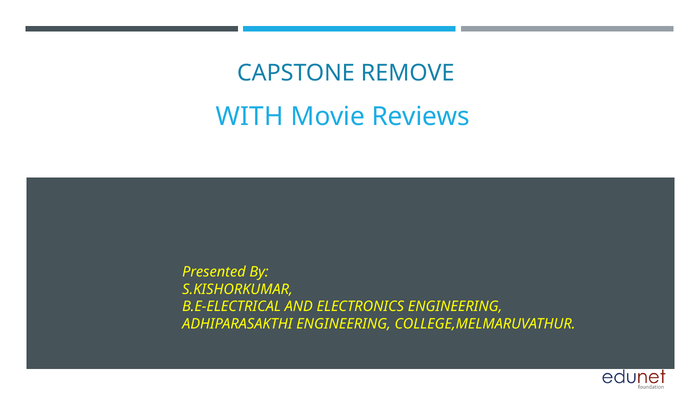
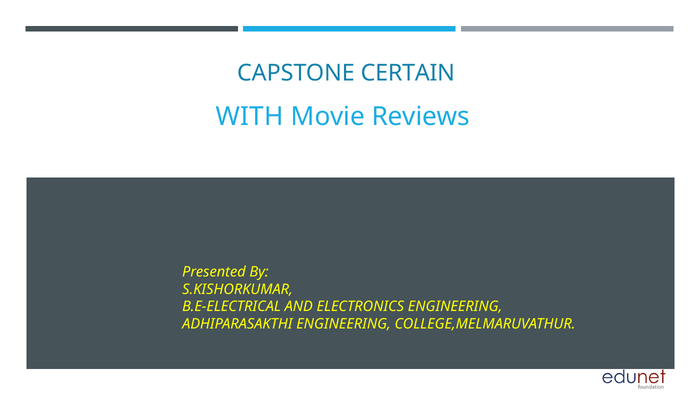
REMOVE: REMOVE -> CERTAIN
